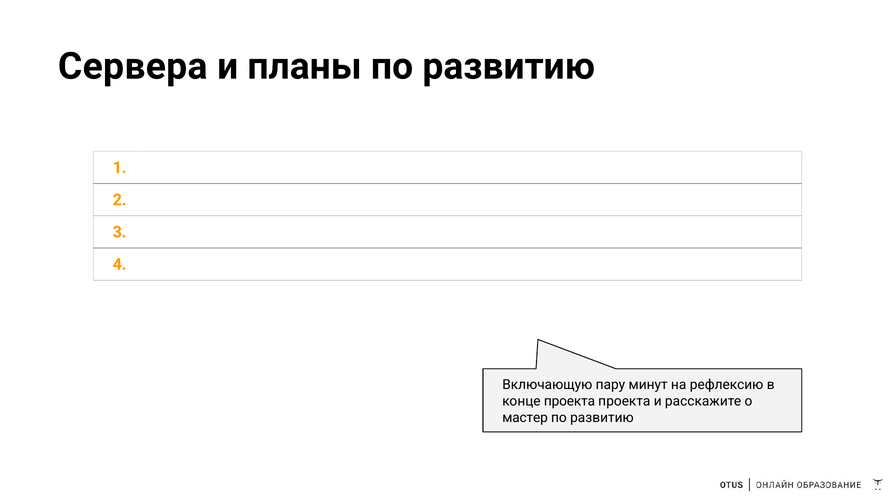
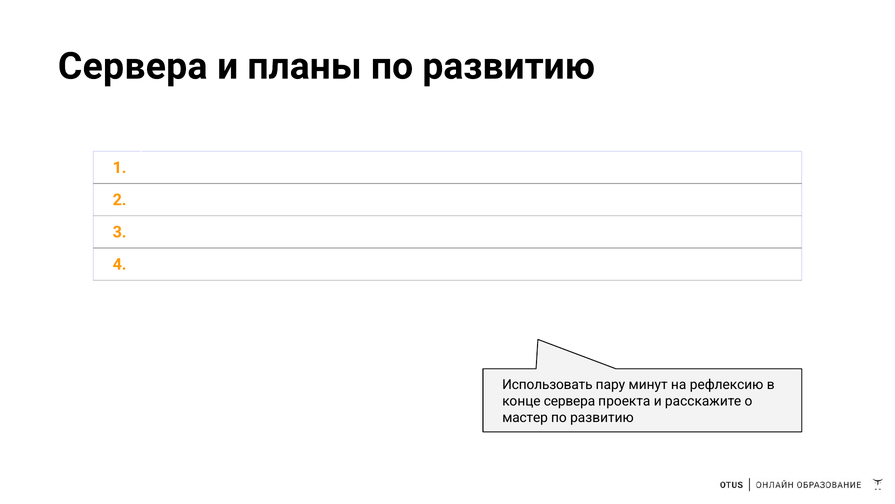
Включающую: Включающую -> Использовать
конце проекта: проекта -> сервера
